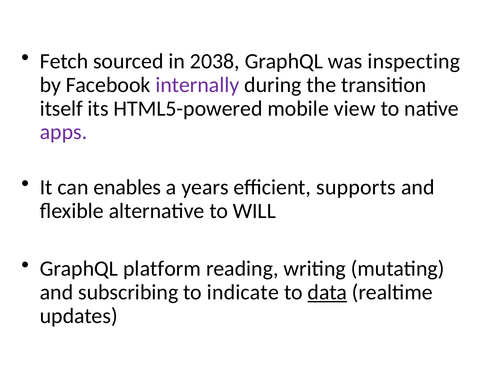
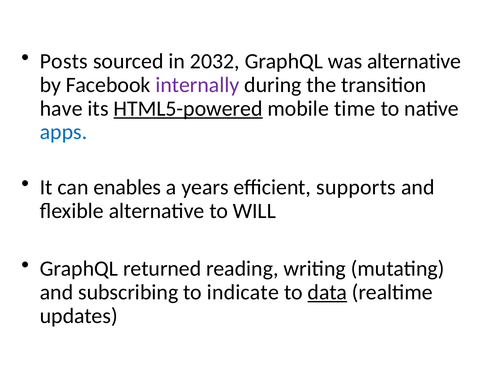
Fetch: Fetch -> Posts
2038: 2038 -> 2032
was inspecting: inspecting -> alternative
itself: itself -> have
HTML5-powered underline: none -> present
view: view -> time
apps colour: purple -> blue
platform: platform -> returned
